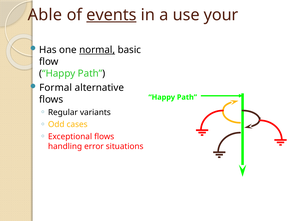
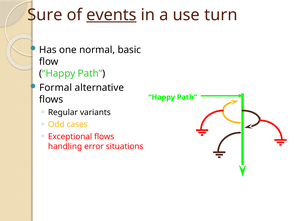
Able: Able -> Sure
your: your -> turn
normal underline: present -> none
